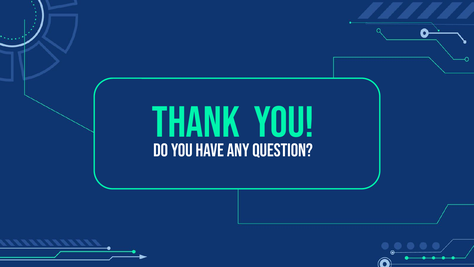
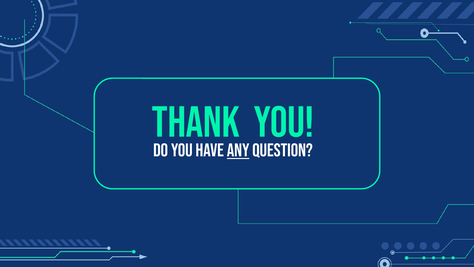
Any underline: none -> present
